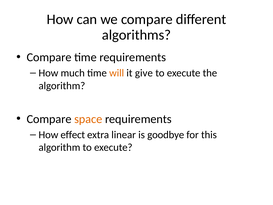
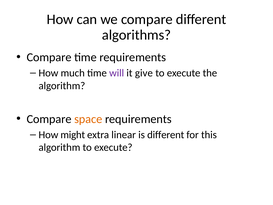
will colour: orange -> purple
effect: effect -> might
is goodbye: goodbye -> different
